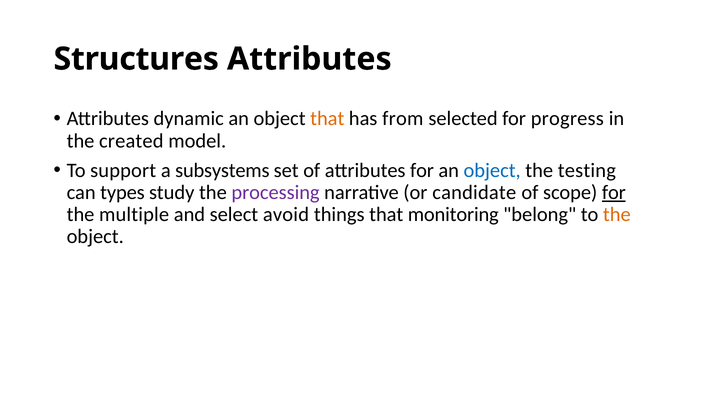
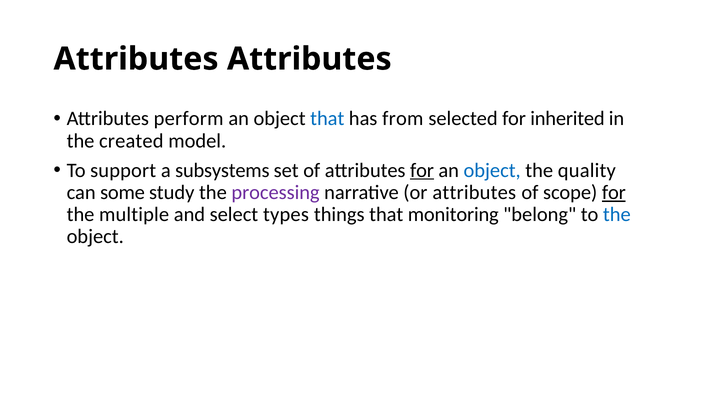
Structures at (136, 59): Structures -> Attributes
dynamic: dynamic -> perform
that at (327, 119) colour: orange -> blue
progress: progress -> inherited
for at (422, 170) underline: none -> present
testing: testing -> quality
types: types -> some
or candidate: candidate -> attributes
avoid: avoid -> types
the at (617, 214) colour: orange -> blue
